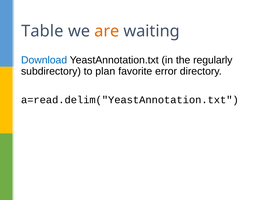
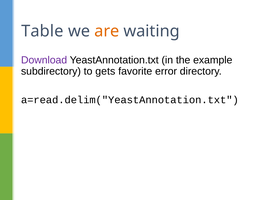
Download colour: blue -> purple
regularly: regularly -> example
plan: plan -> gets
